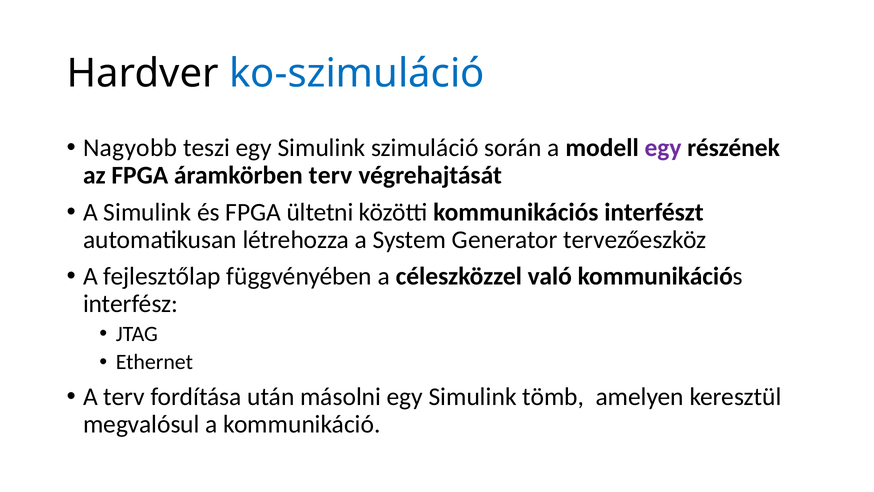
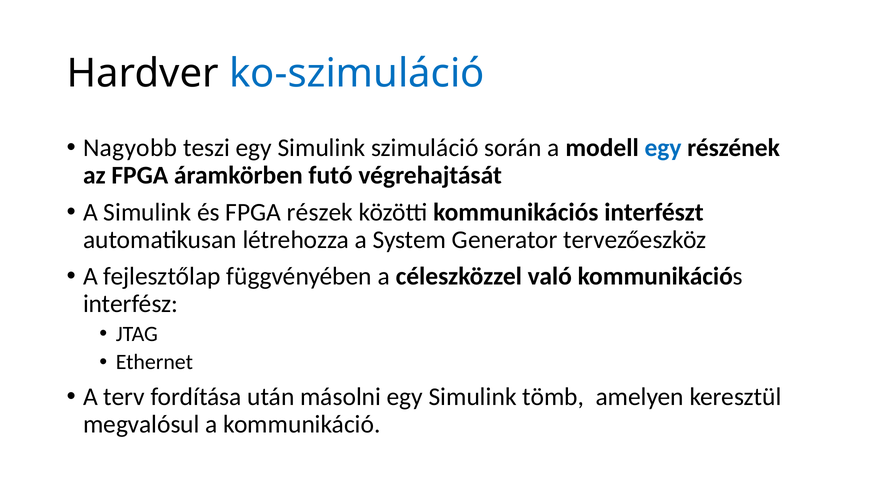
egy at (663, 148) colour: purple -> blue
áramkörben terv: terv -> futó
ültetni: ültetni -> részek
